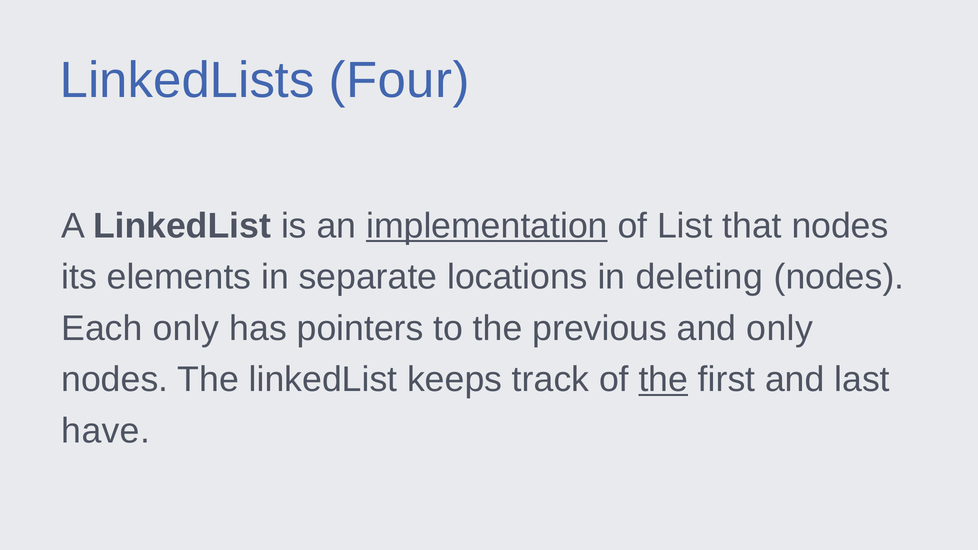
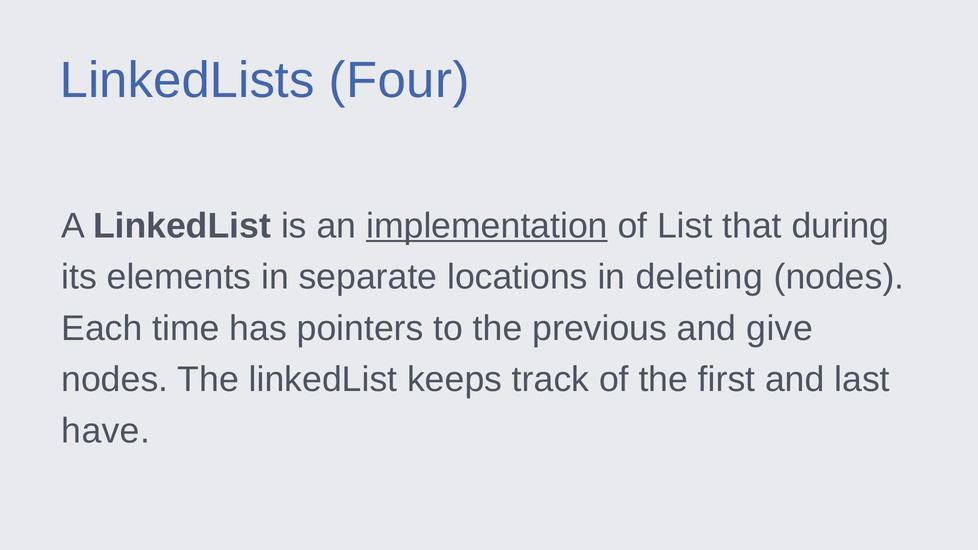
that nodes: nodes -> during
Each only: only -> time
and only: only -> give
the at (663, 380) underline: present -> none
